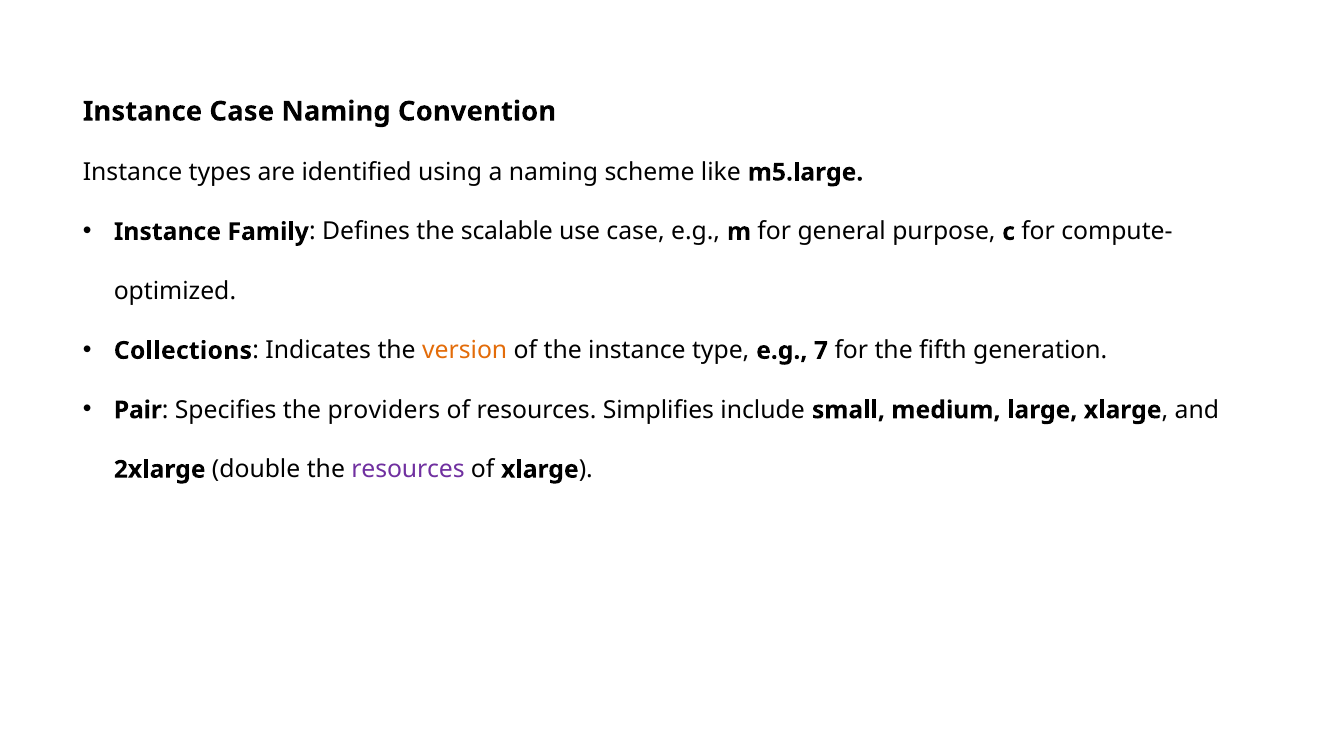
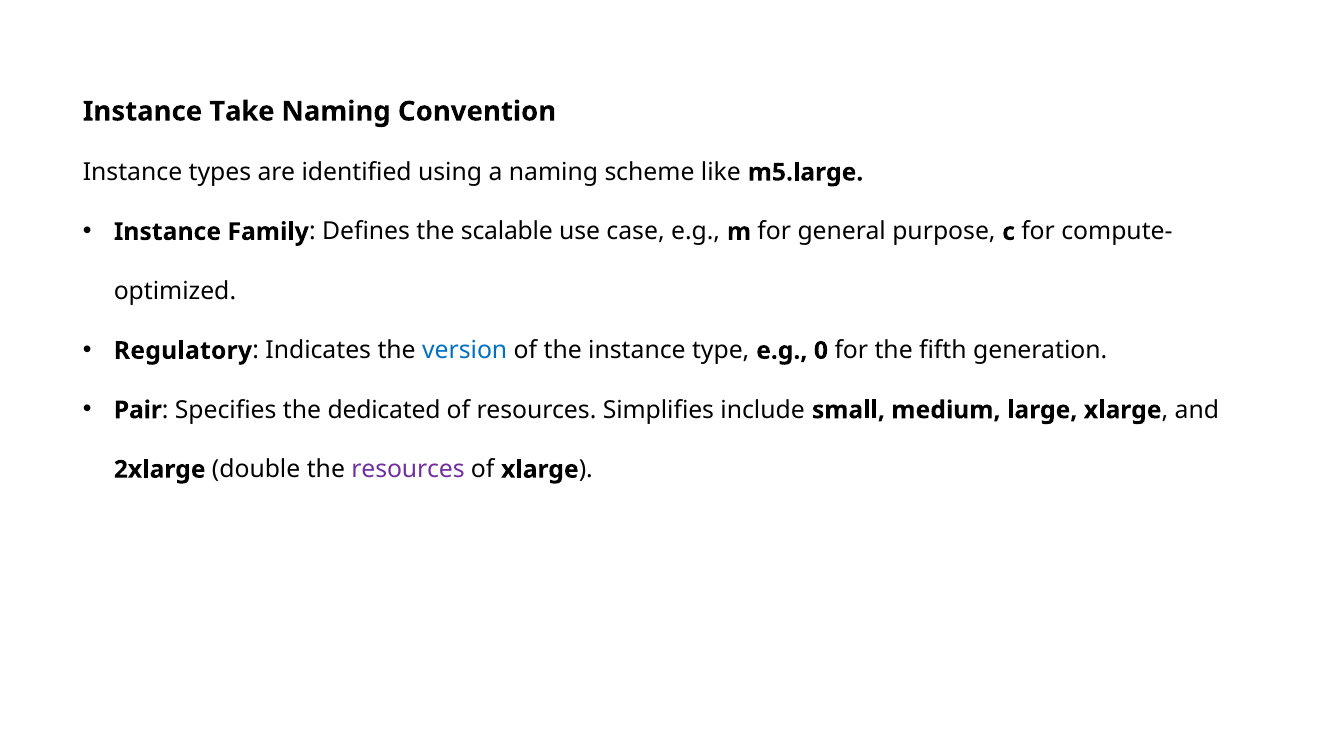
Instance Case: Case -> Take
Collections: Collections -> Regulatory
version colour: orange -> blue
7: 7 -> 0
providers: providers -> dedicated
